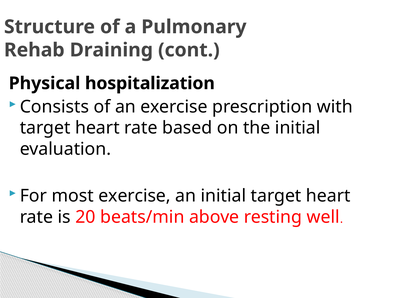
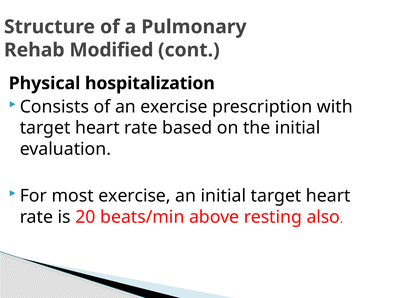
Draining: Draining -> Modified
well: well -> also
